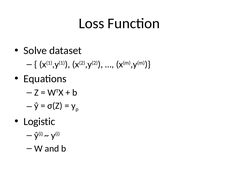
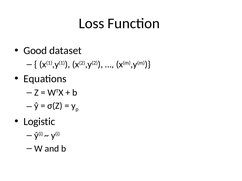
Solve: Solve -> Good
